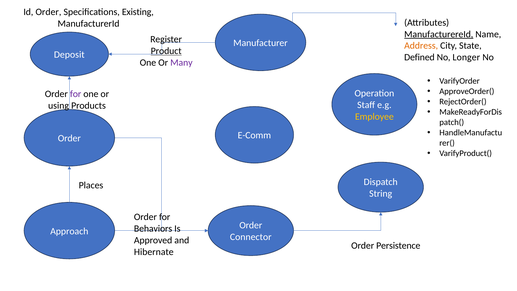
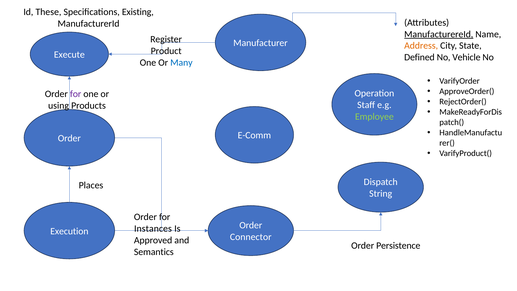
Id Order: Order -> These
Product underline: present -> none
Deposit: Deposit -> Execute
Longer: Longer -> Vehicle
Many colour: purple -> blue
Employee colour: yellow -> light green
Behaviors: Behaviors -> Instances
Approach: Approach -> Execution
Hibernate: Hibernate -> Semantics
